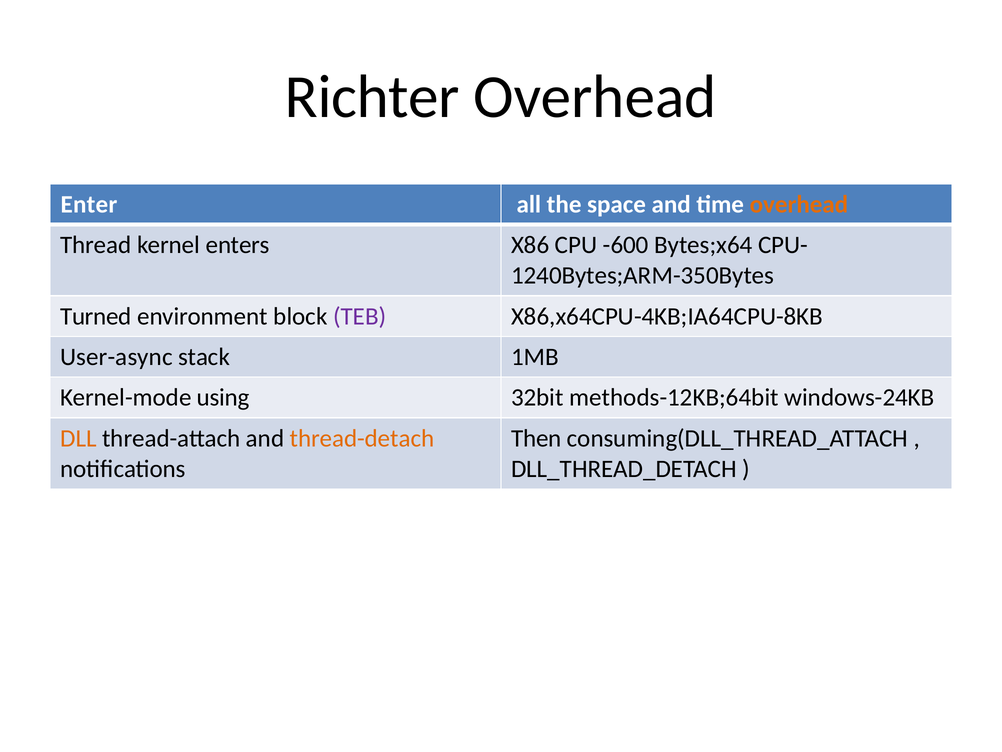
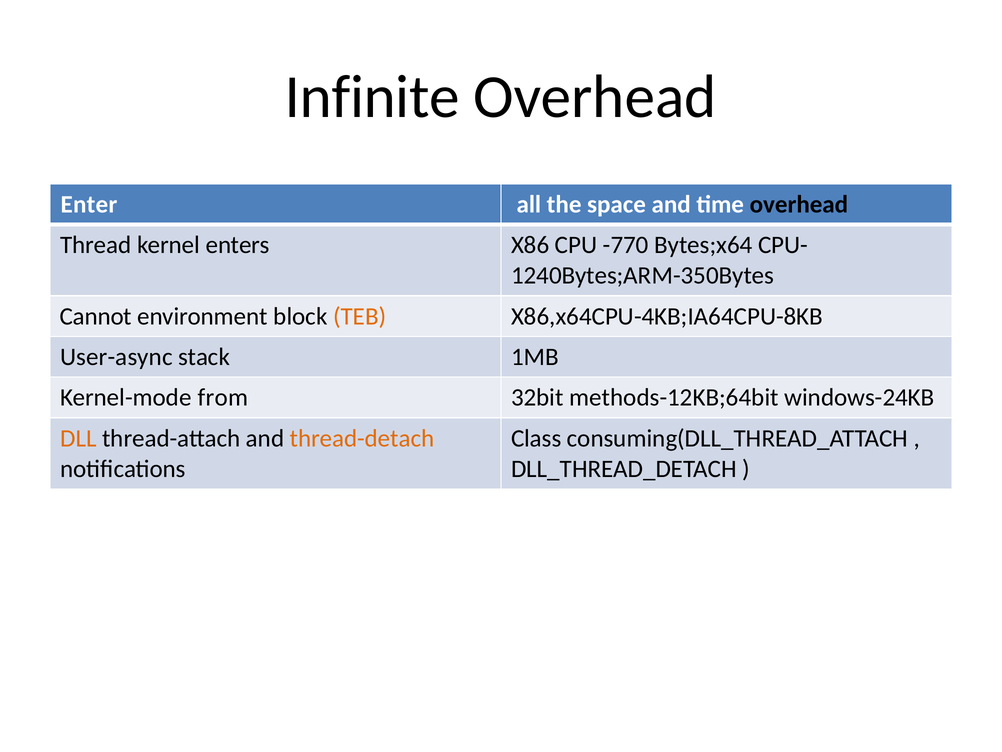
Richter: Richter -> Infinite
overhead at (799, 204) colour: orange -> black
-600: -600 -> -770
Turned: Turned -> Cannot
TEB colour: purple -> orange
using: using -> from
Then: Then -> Class
